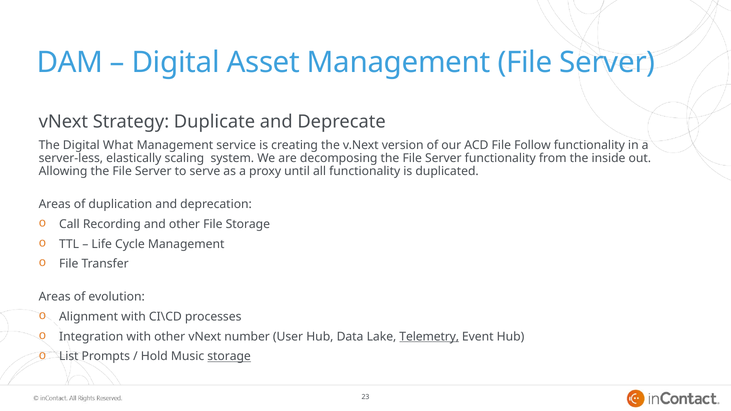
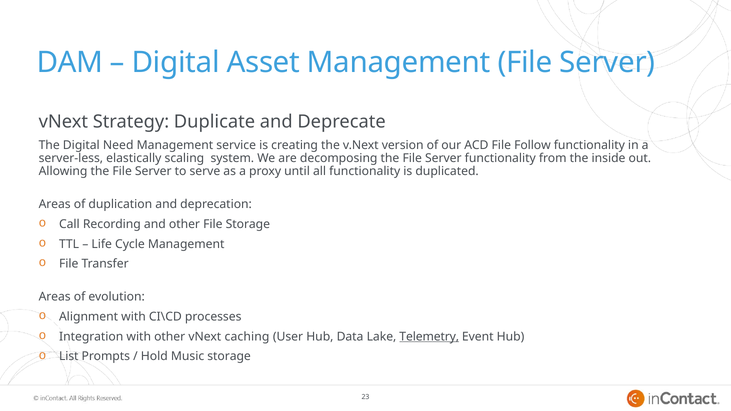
What: What -> Need
number: number -> caching
storage at (229, 357) underline: present -> none
